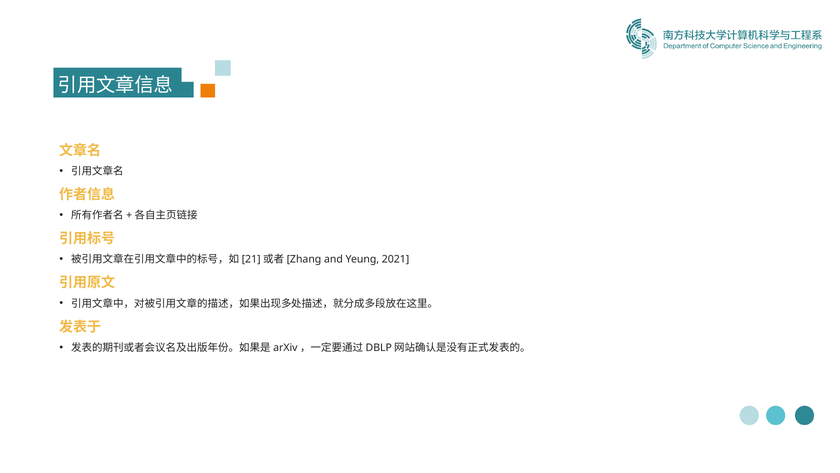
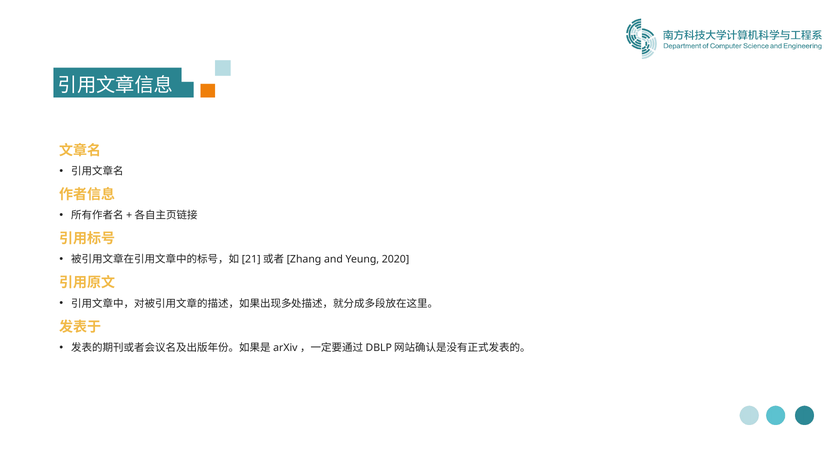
2021: 2021 -> 2020
